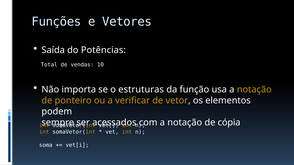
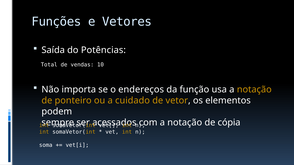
estruturas: estruturas -> endereços
verificar: verificar -> cuidado
